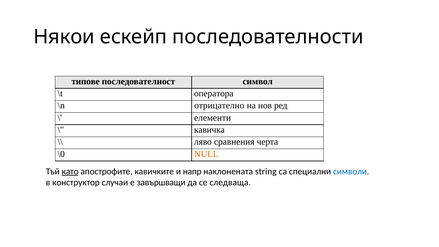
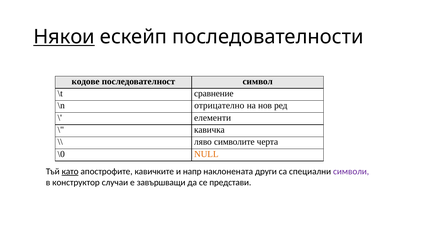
Някои underline: none -> present
типове: типове -> кодове
оператора: оператора -> сравнение
сравнения: сравнения -> символите
string: string -> други
символи colour: blue -> purple
следваща: следваща -> представи
